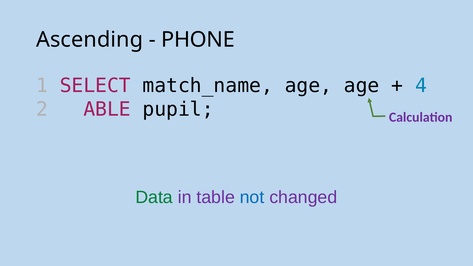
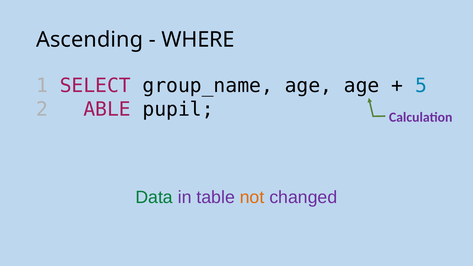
PHONE: PHONE -> WHERE
match_name: match_name -> group_name
4: 4 -> 5
not colour: blue -> orange
